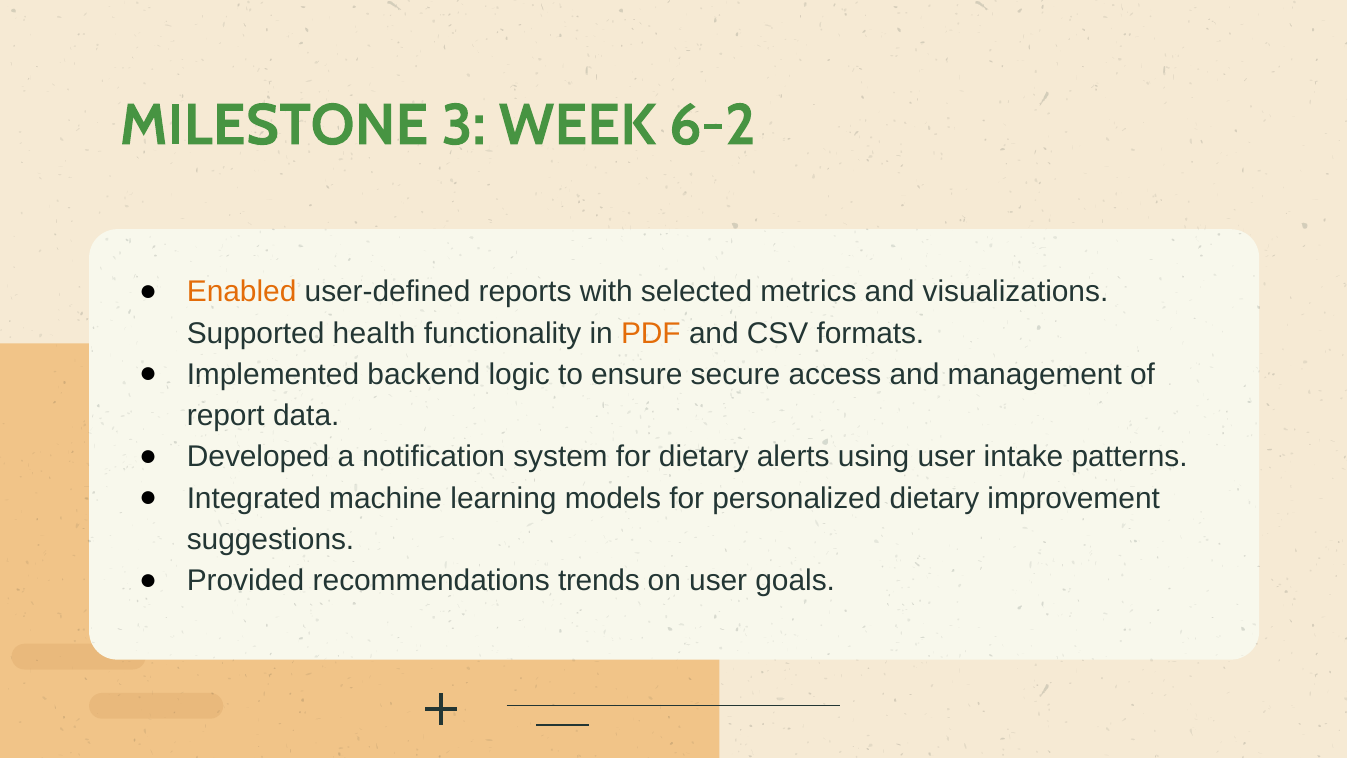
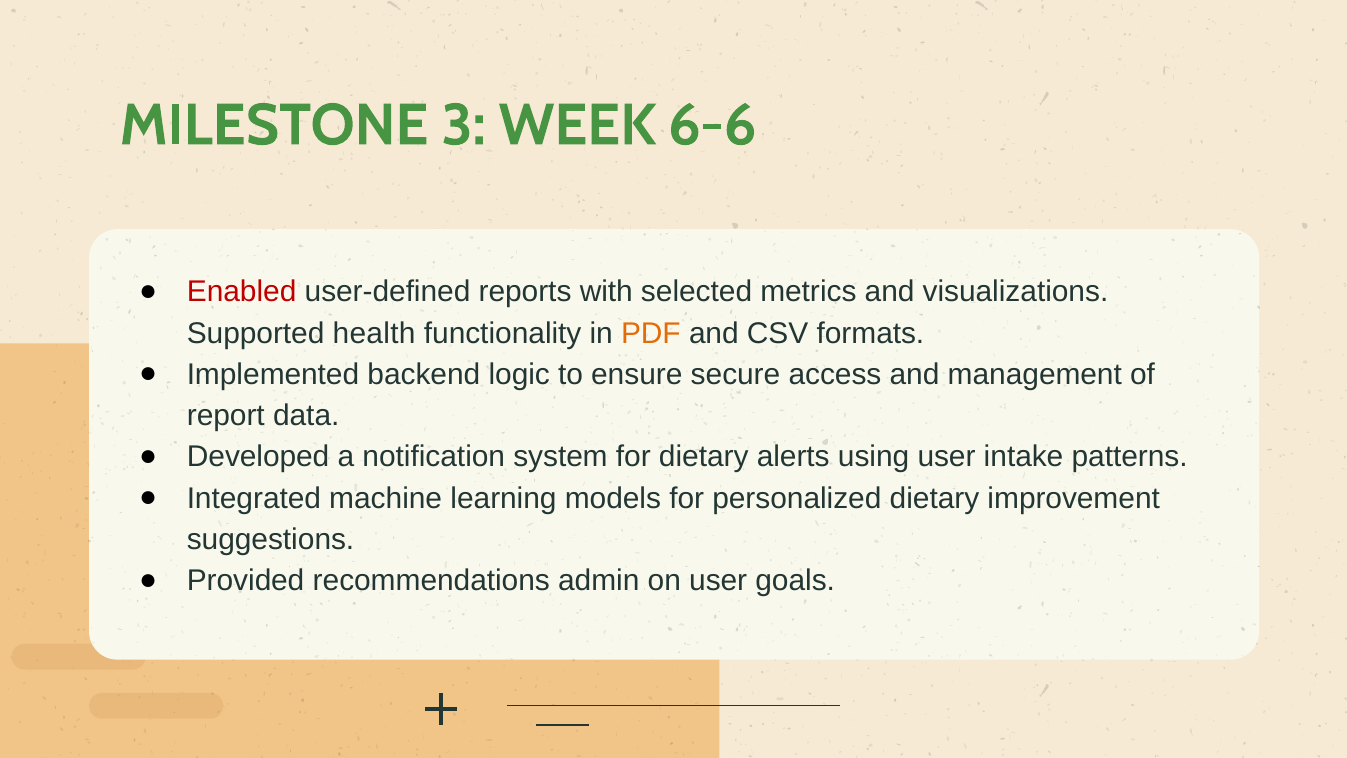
6-2: 6-2 -> 6-6
Enabled colour: orange -> red
trends: trends -> admin
